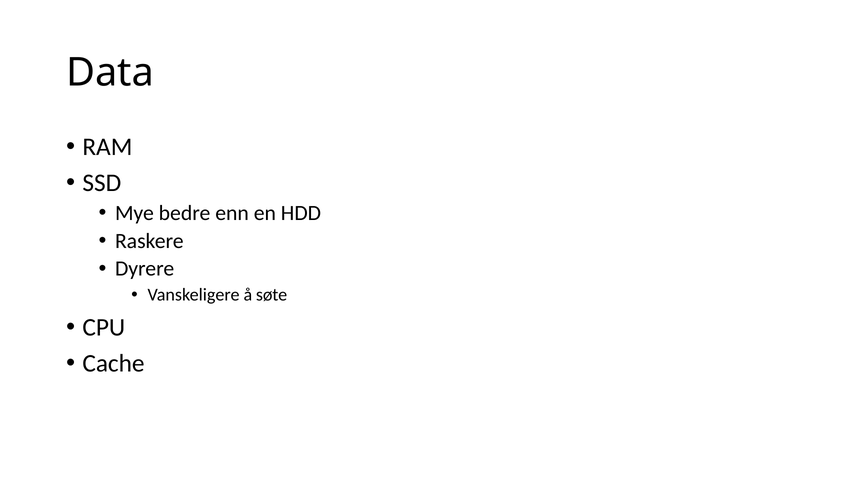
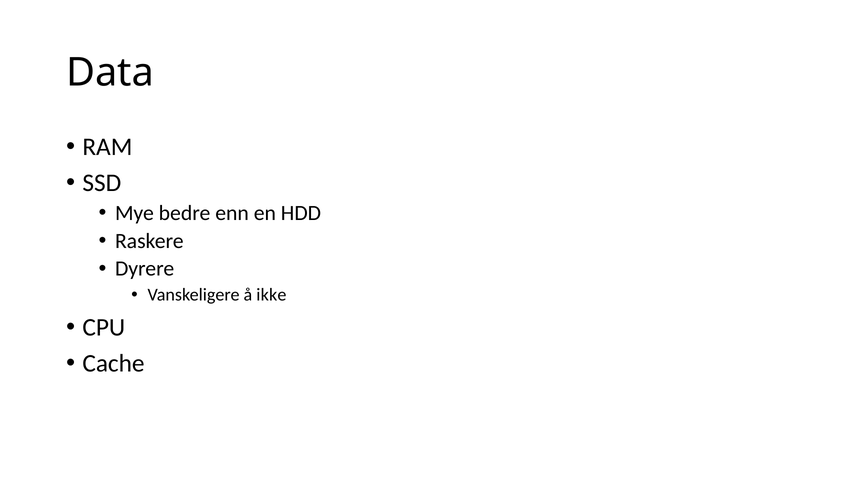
søte: søte -> ikke
